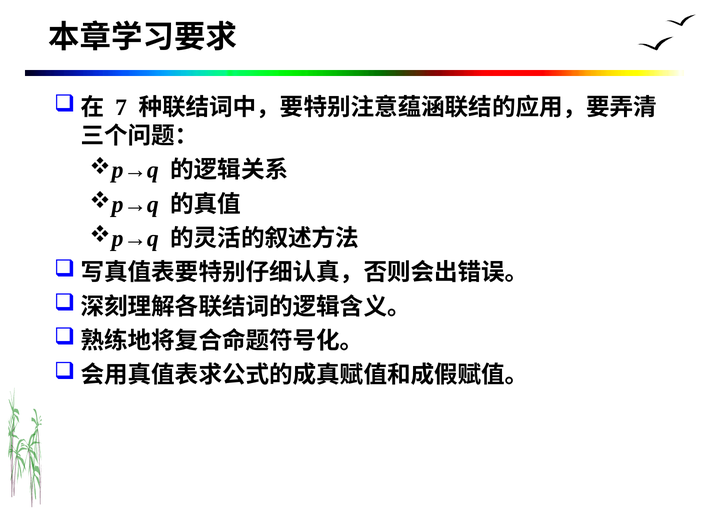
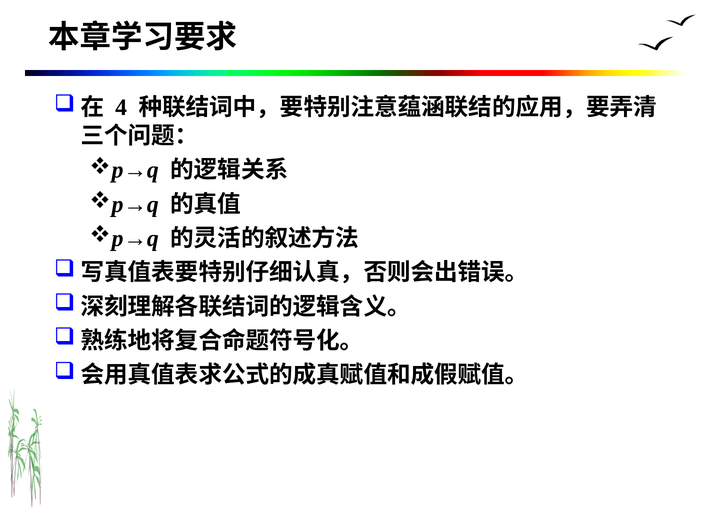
7: 7 -> 4
